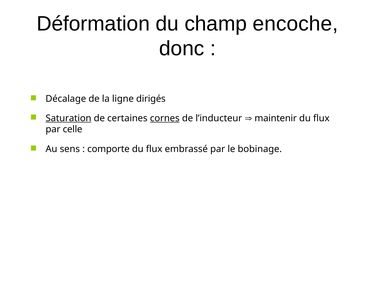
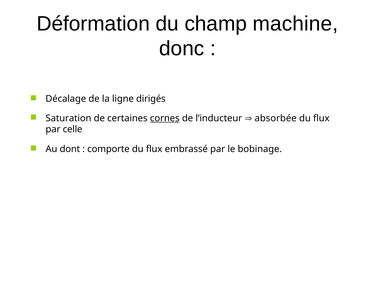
encoche: encoche -> machine
Saturation underline: present -> none
maintenir: maintenir -> absorbée
sens: sens -> dont
